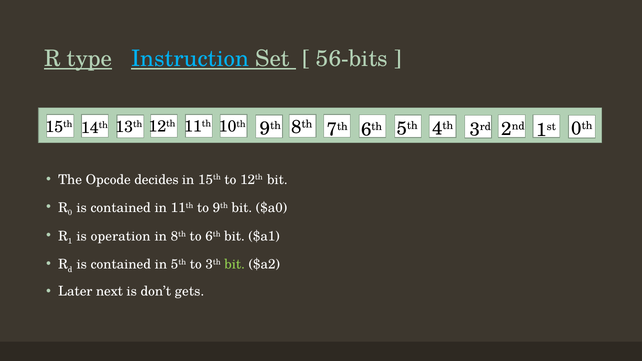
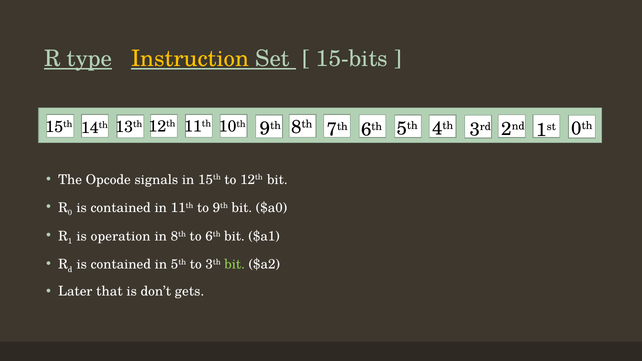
Instruction colour: light blue -> yellow
56-bits: 56-bits -> 15-bits
decides: decides -> signals
next: next -> that
